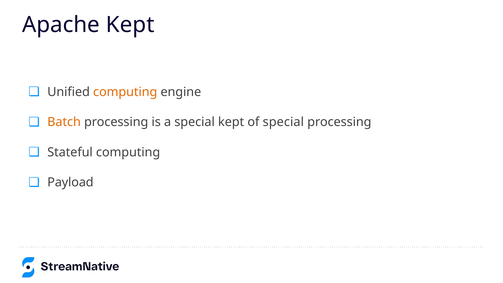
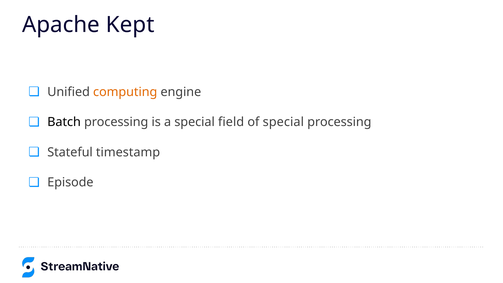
Batch colour: orange -> black
special kept: kept -> field
Stateful computing: computing -> timestamp
Payload: Payload -> Episode
